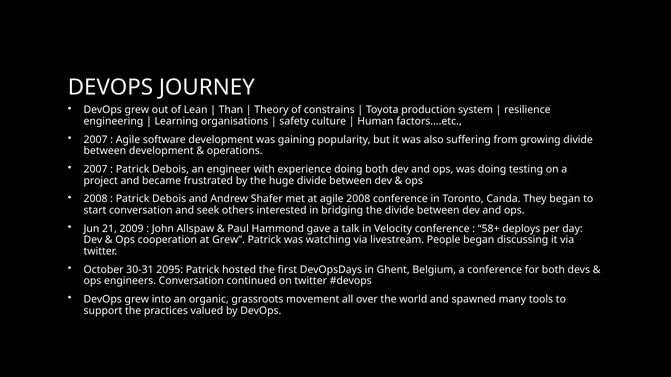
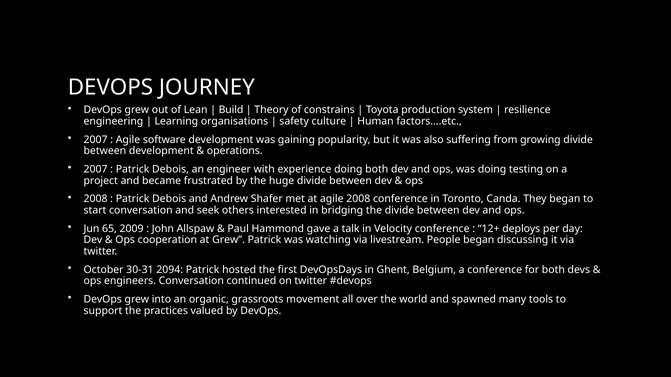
Than: Than -> Build
21: 21 -> 65
58+: 58+ -> 12+
2095: 2095 -> 2094
